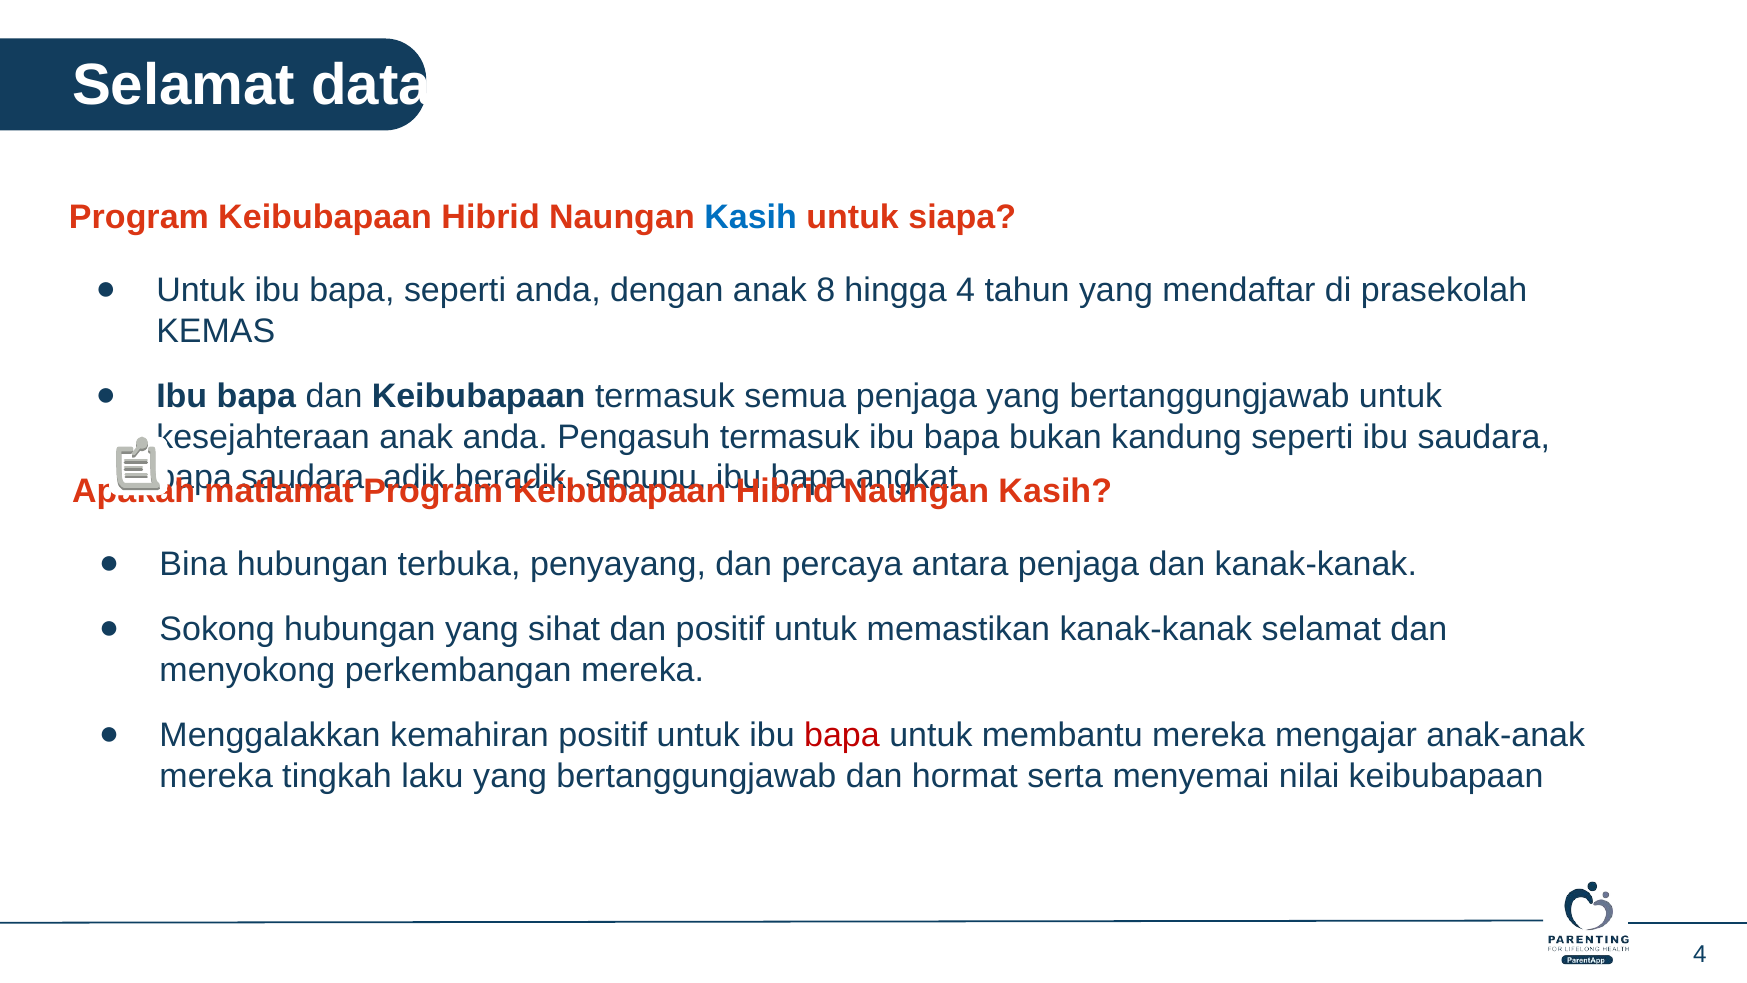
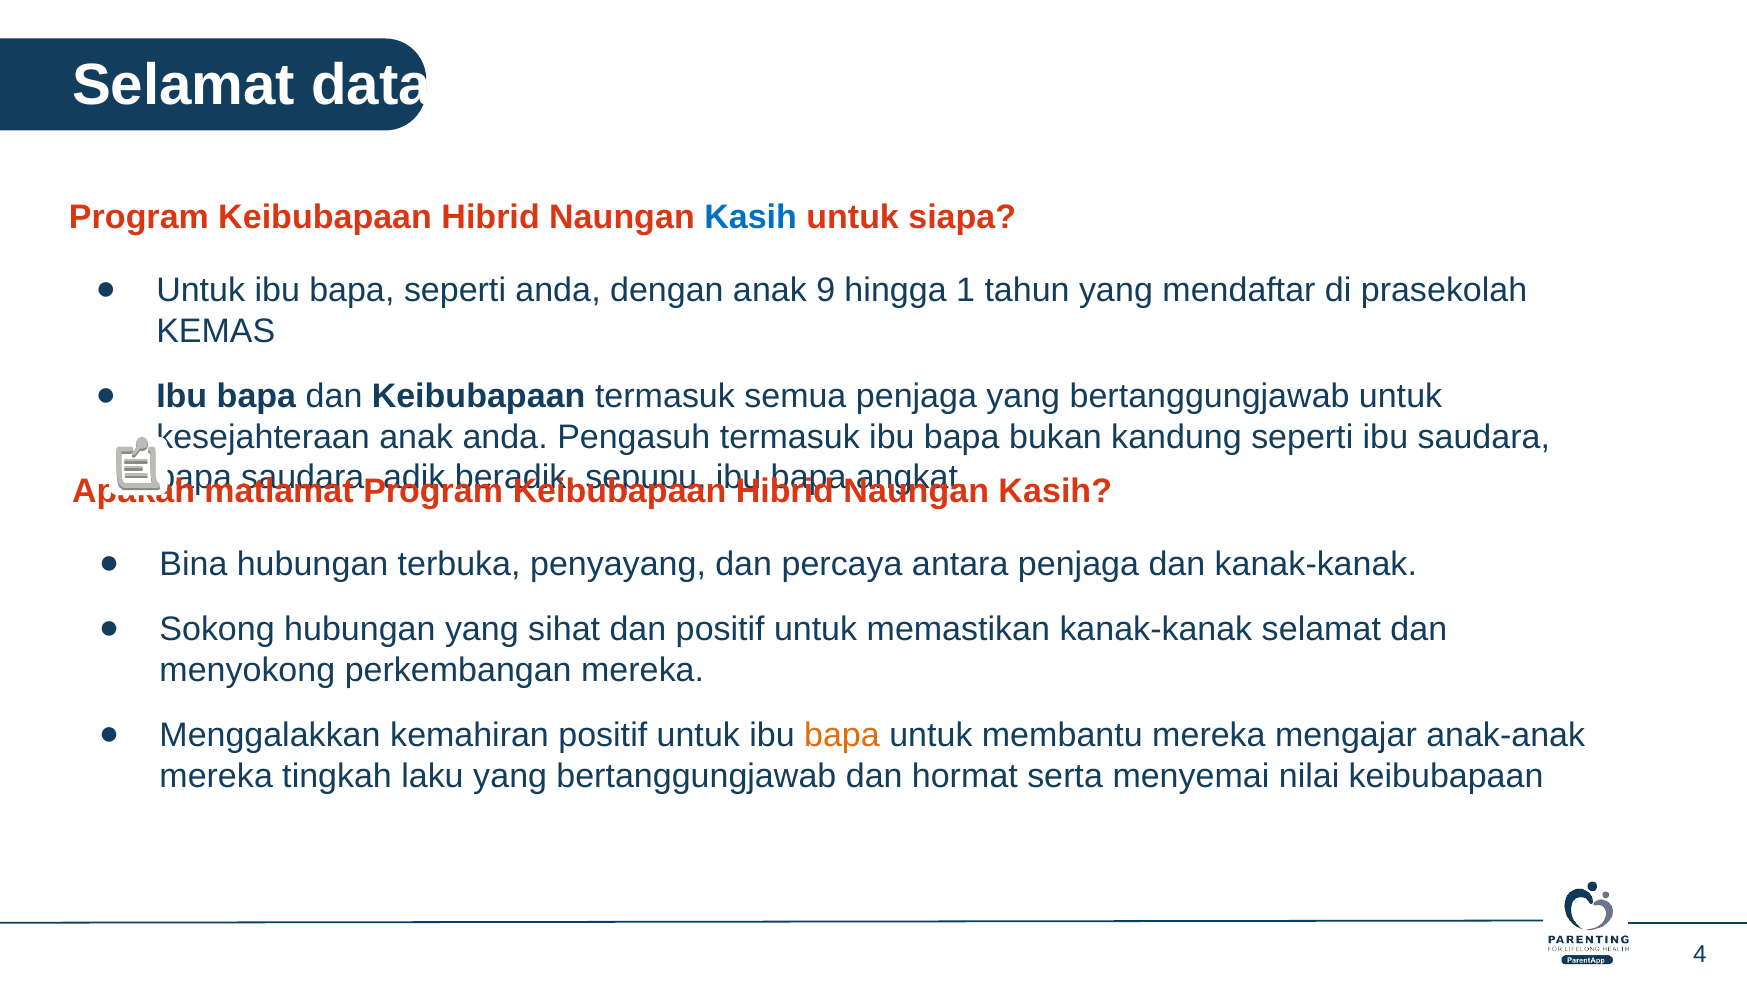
8: 8 -> 9
hingga 4: 4 -> 1
bapa at (842, 735) colour: red -> orange
